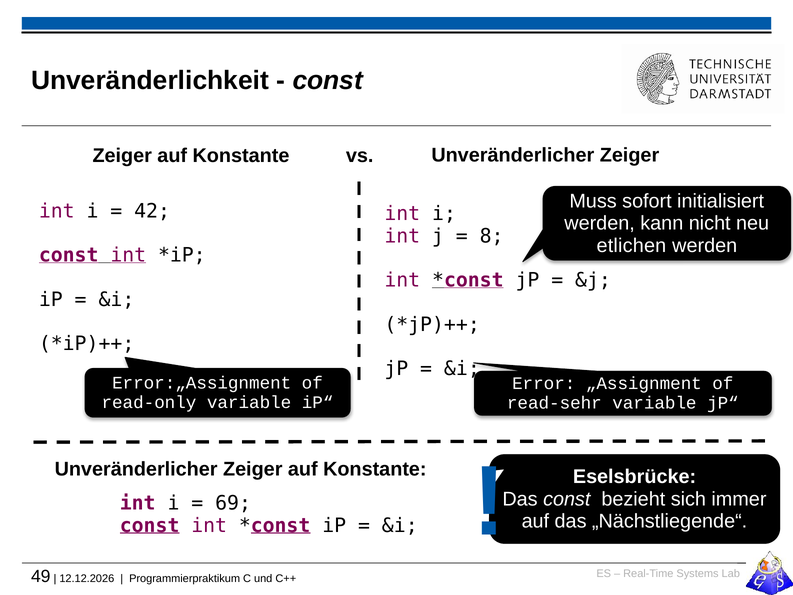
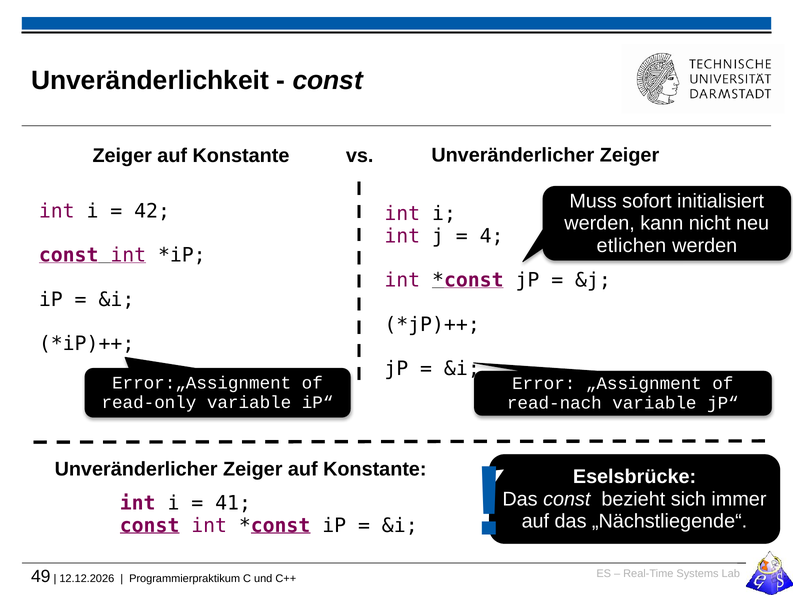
8: 8 -> 4
read-sehr: read-sehr -> read-nach
69: 69 -> 41
